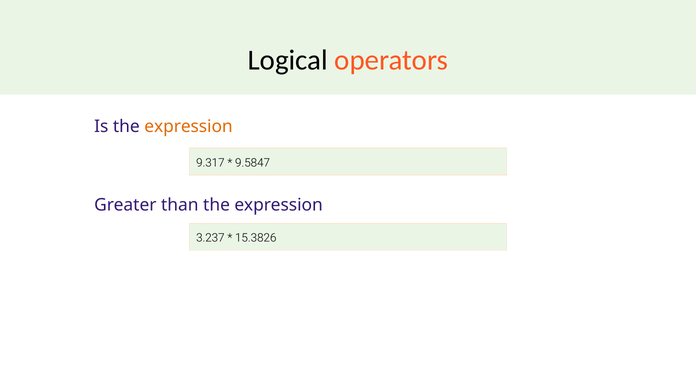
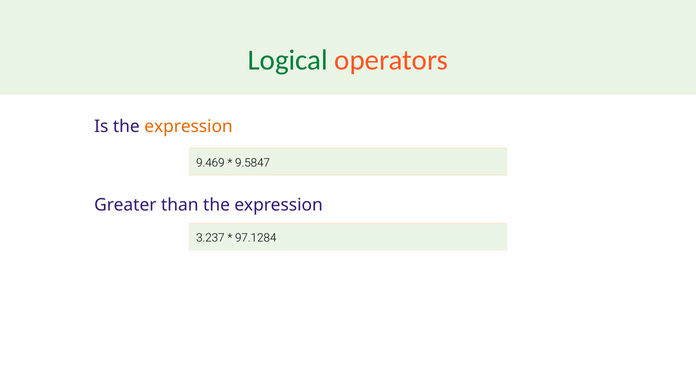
Logical colour: black -> green
9.317: 9.317 -> 9.469
15.3826: 15.3826 -> 97.1284
